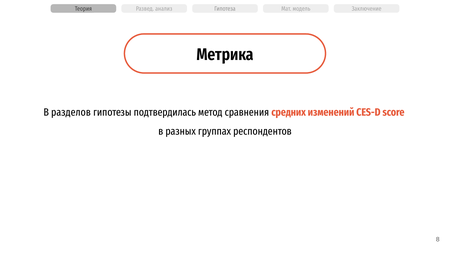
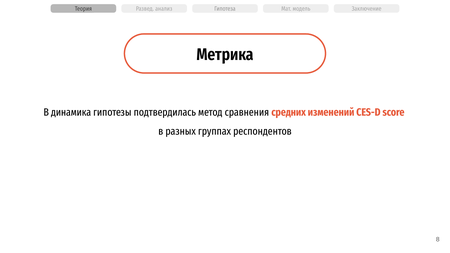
разделов: разделов -> динамика
